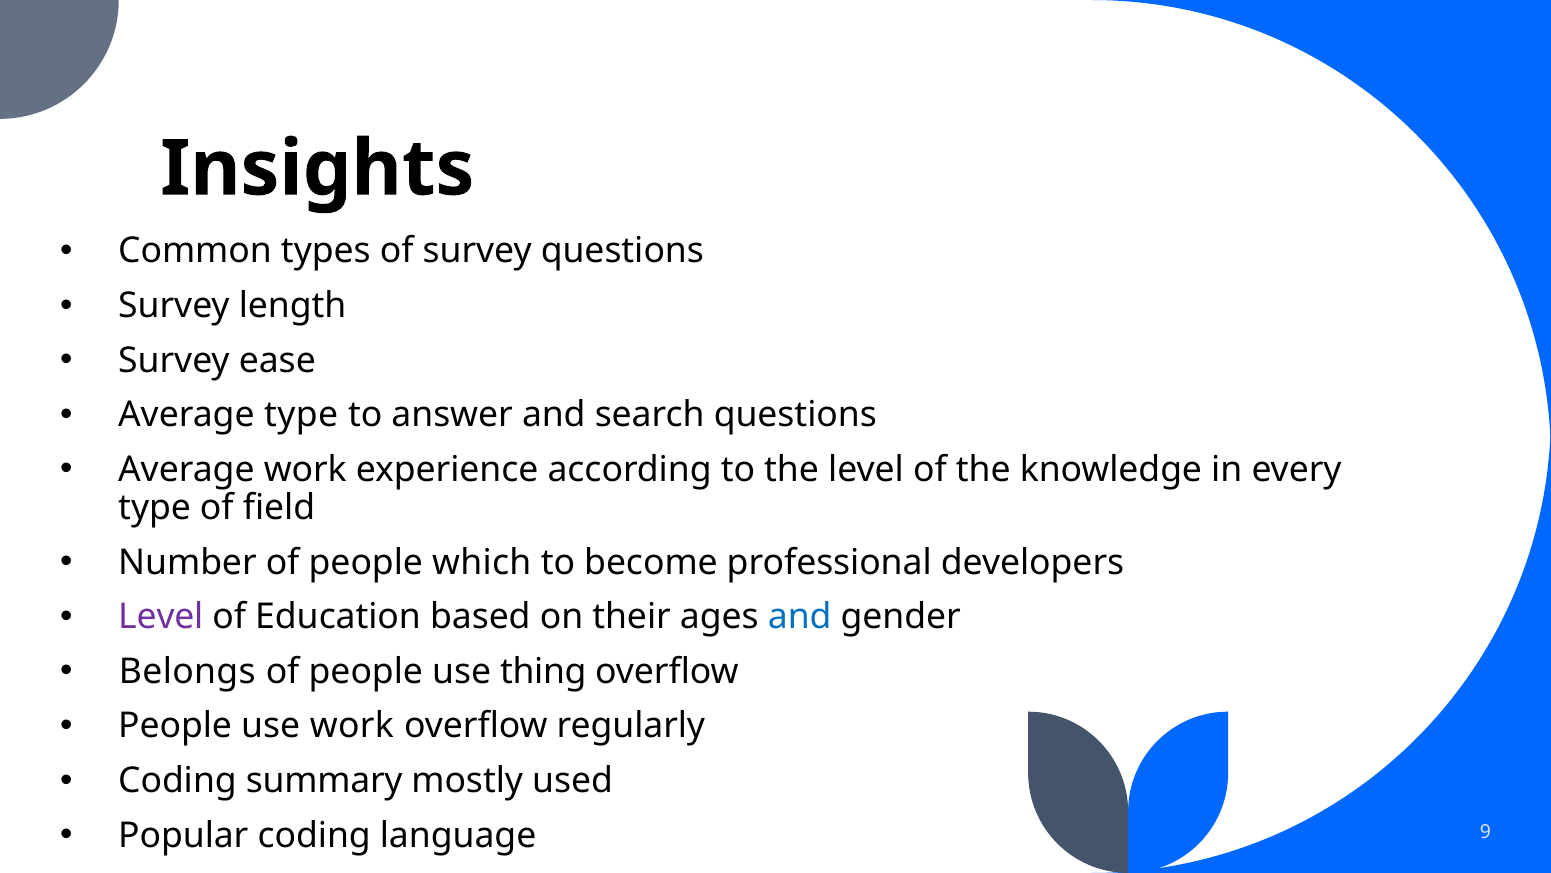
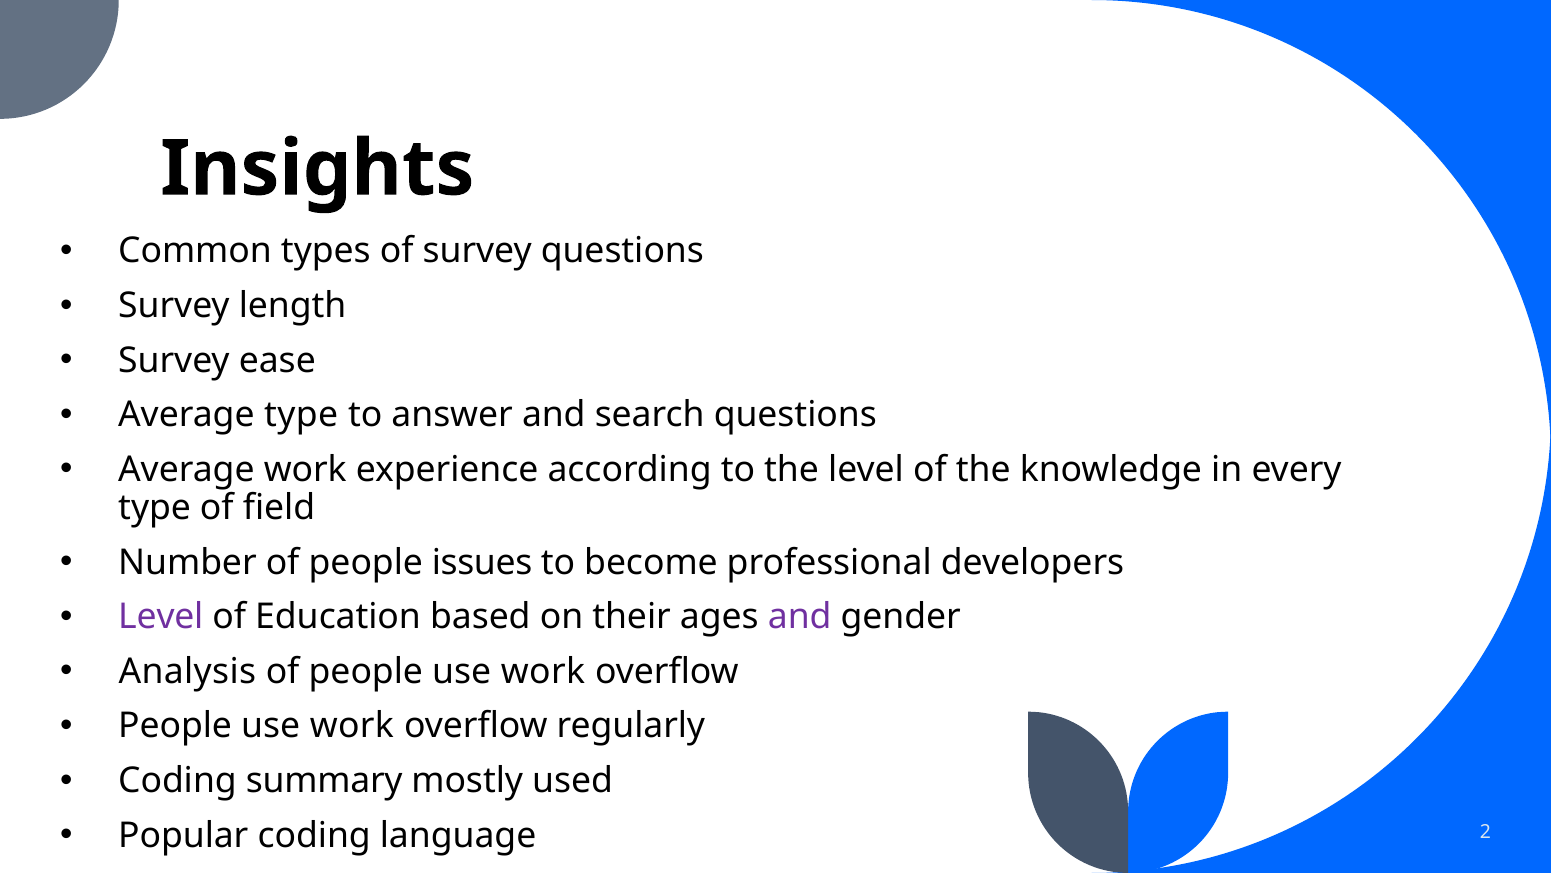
which: which -> issues
and at (800, 617) colour: blue -> purple
Belongs: Belongs -> Analysis
of people use thing: thing -> work
9: 9 -> 2
